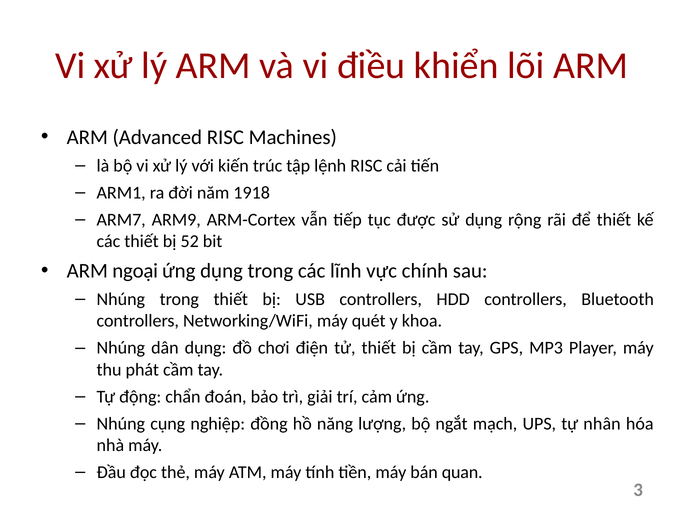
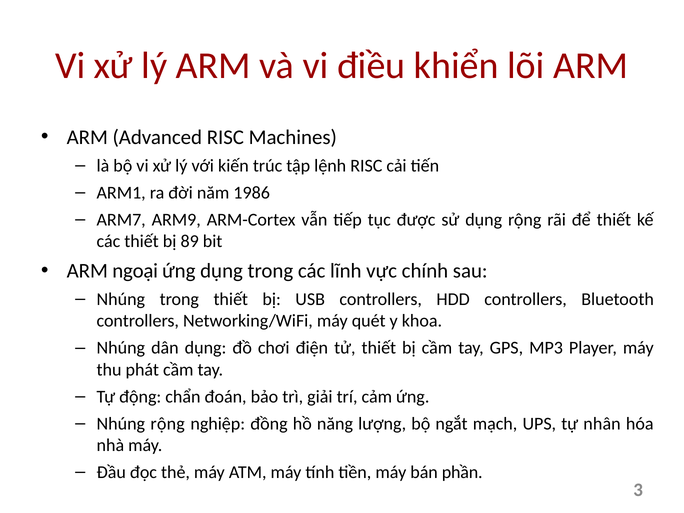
1918: 1918 -> 1986
52: 52 -> 89
Nhúng cụng: cụng -> rộng
quan: quan -> phần
